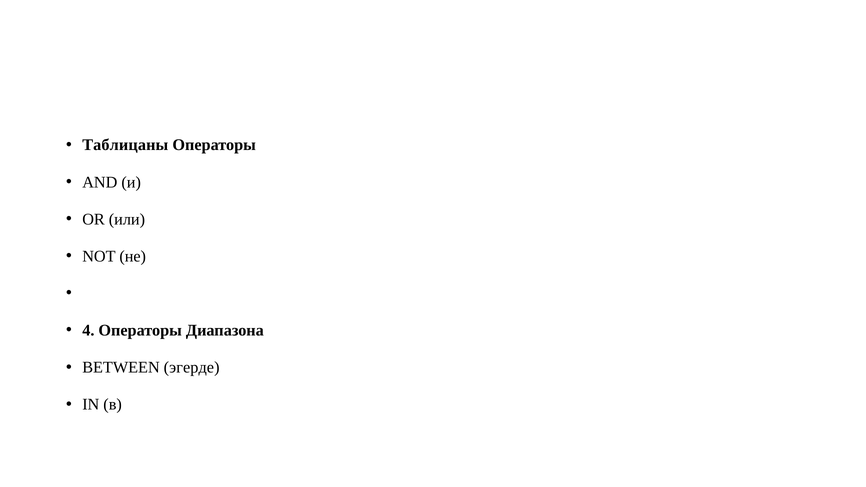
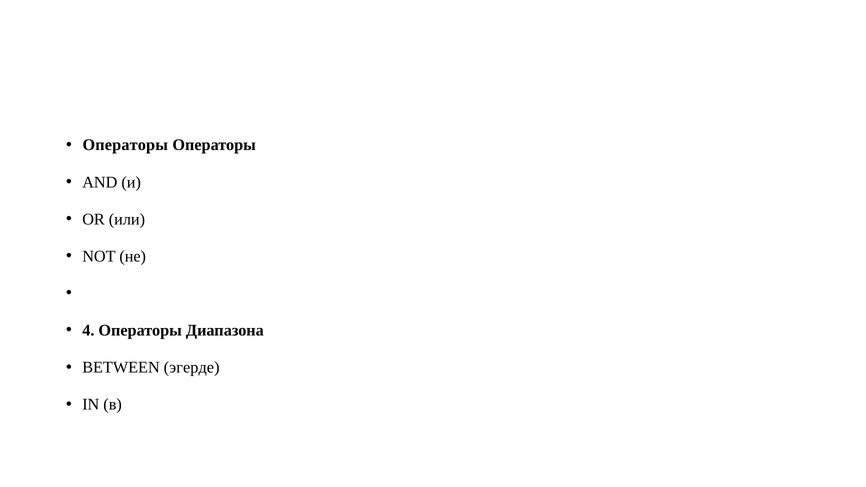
Таблицаны at (125, 145): Таблицаны -> Операторы
